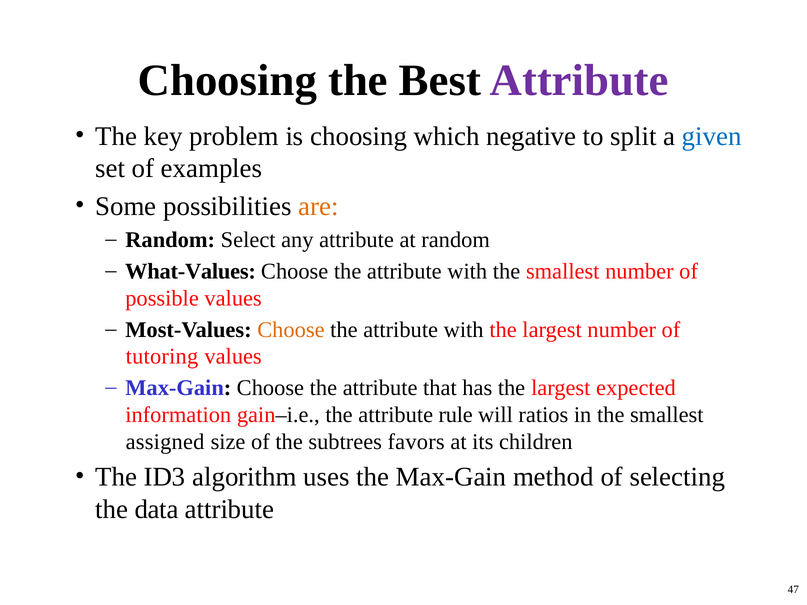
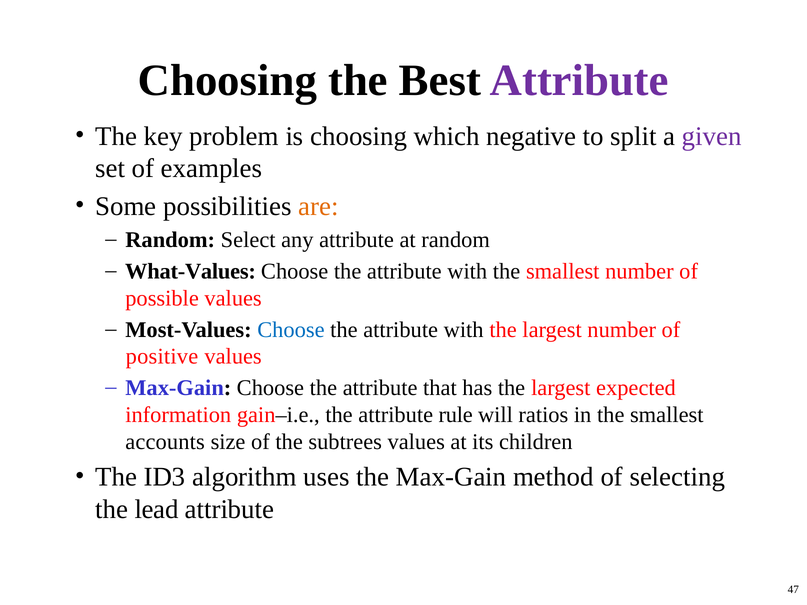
given colour: blue -> purple
Choose at (291, 330) colour: orange -> blue
tutoring: tutoring -> positive
assigned: assigned -> accounts
subtrees favors: favors -> values
data: data -> lead
